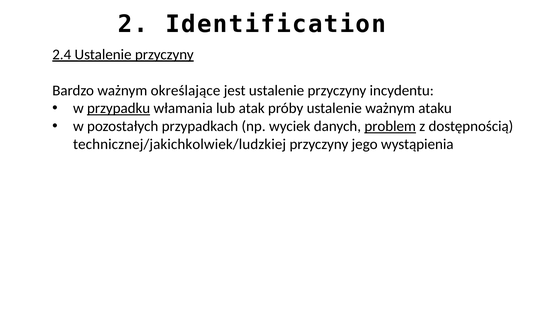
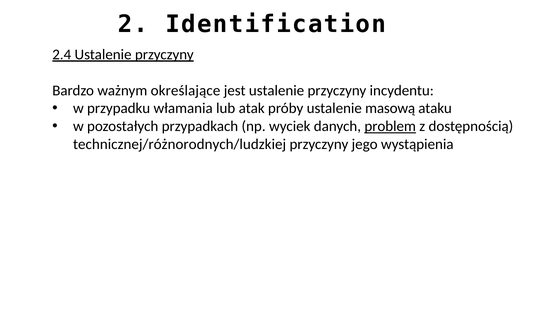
przypadku underline: present -> none
ustalenie ważnym: ważnym -> masową
technicznej/jakichkolwiek/ludzkiej: technicznej/jakichkolwiek/ludzkiej -> technicznej/różnorodnych/ludzkiej
